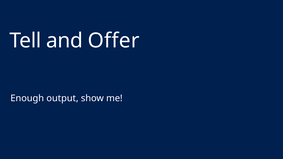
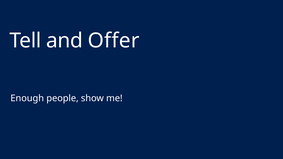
output: output -> people
